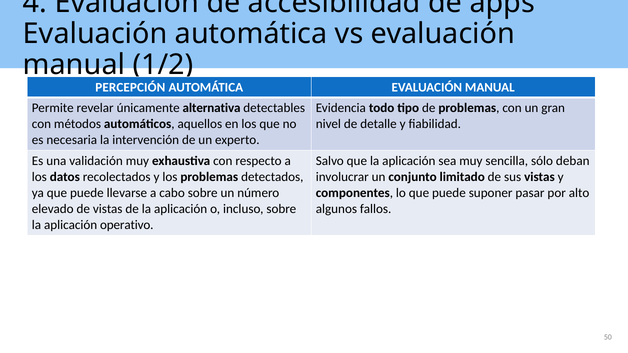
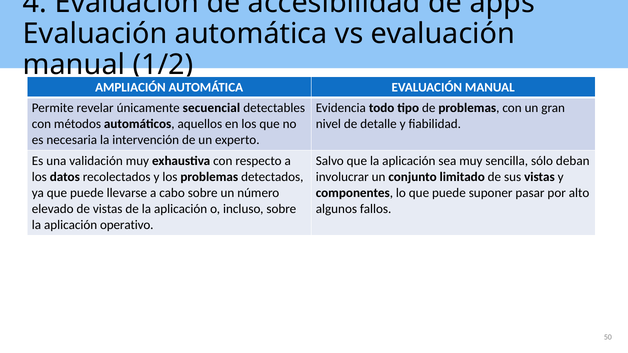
PERCEPCIÓN: PERCEPCIÓN -> AMPLIACIÓN
alternativa: alternativa -> secuencial
